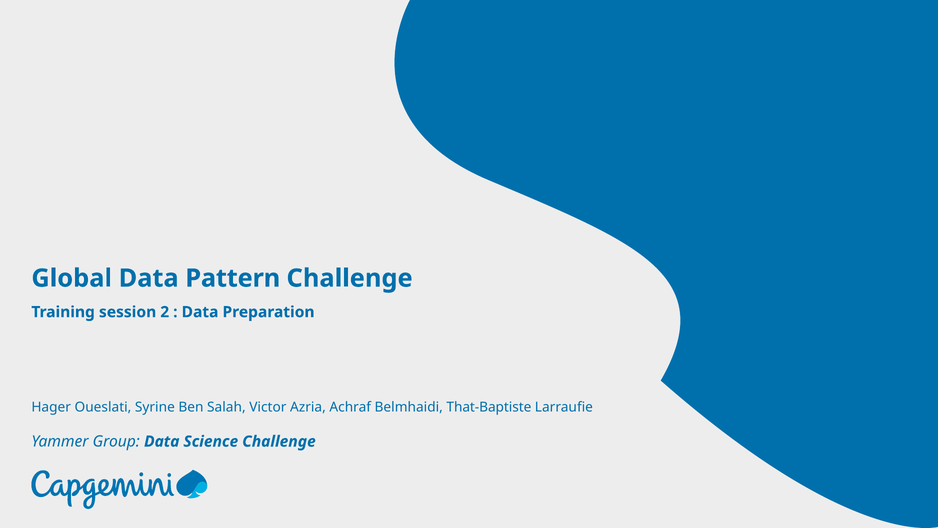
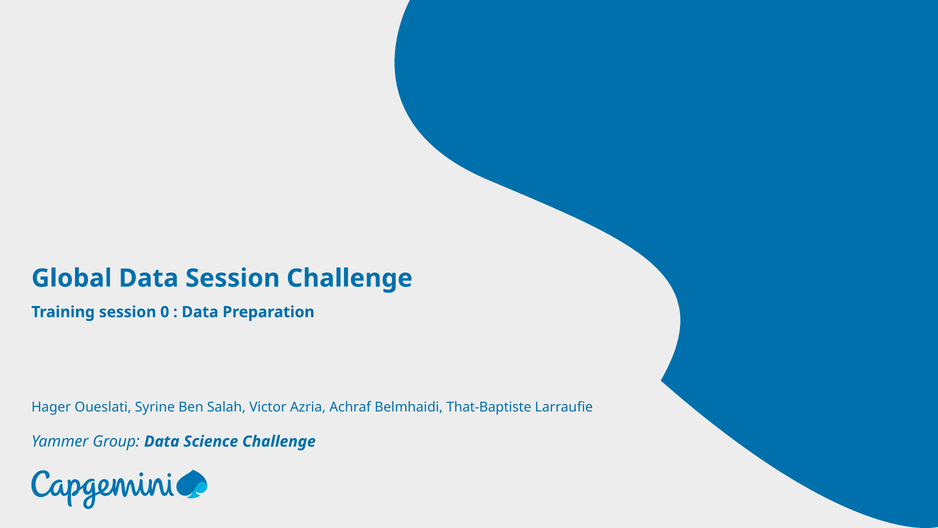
Data Pattern: Pattern -> Session
2: 2 -> 0
